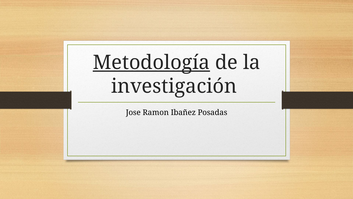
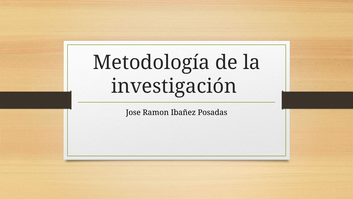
Metodología underline: present -> none
